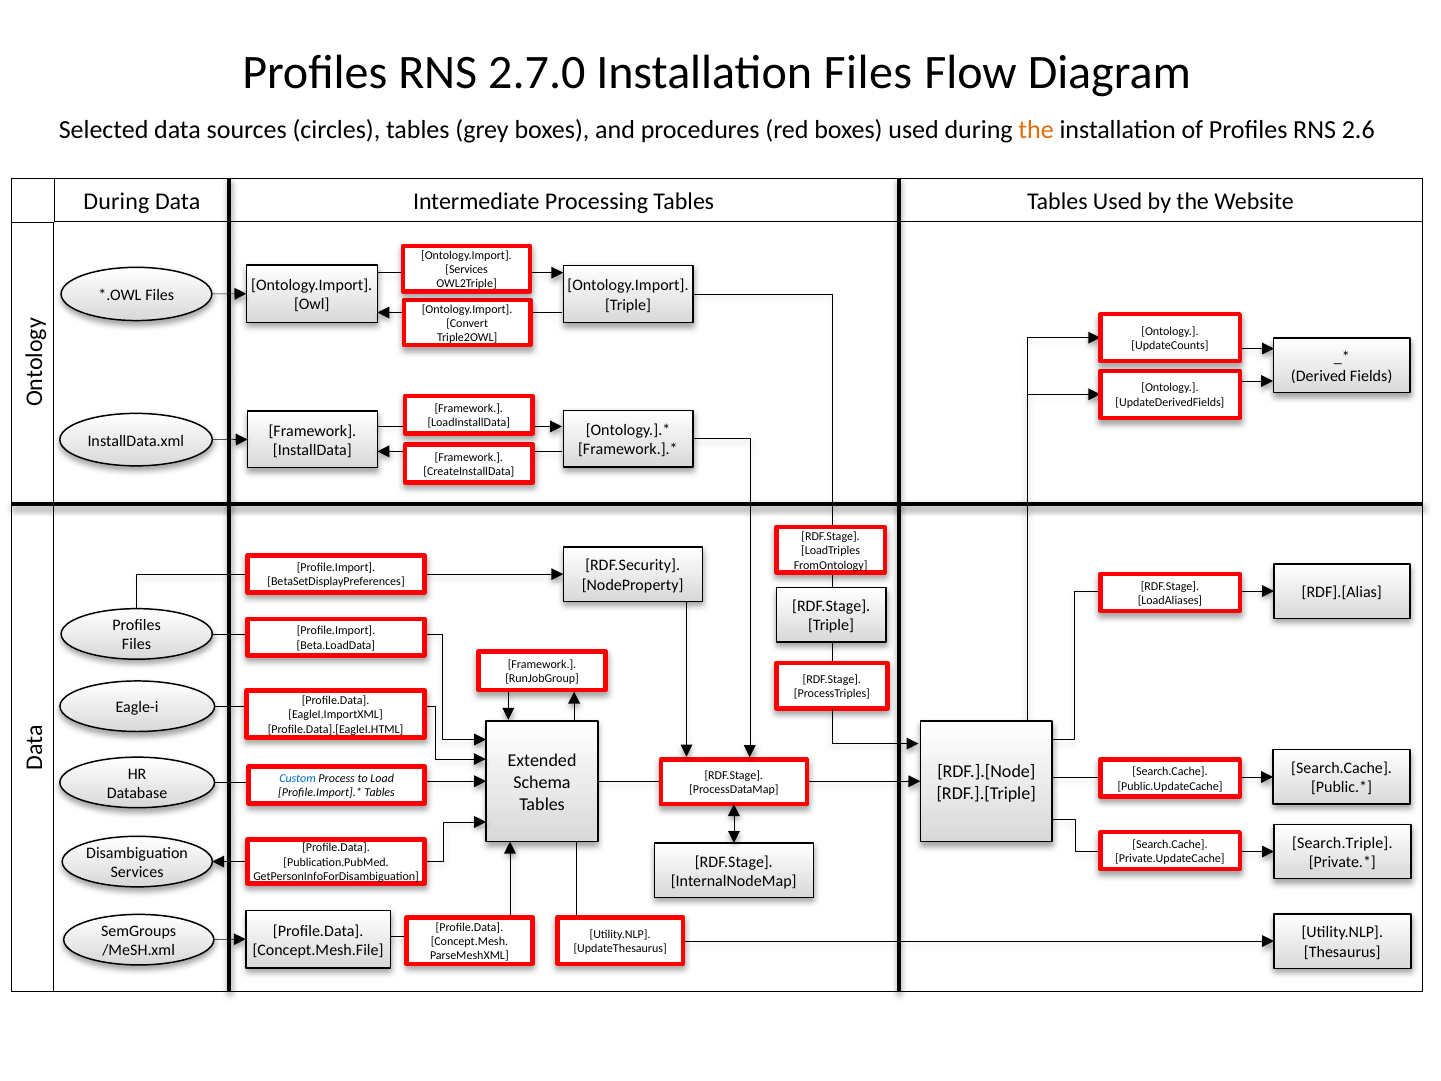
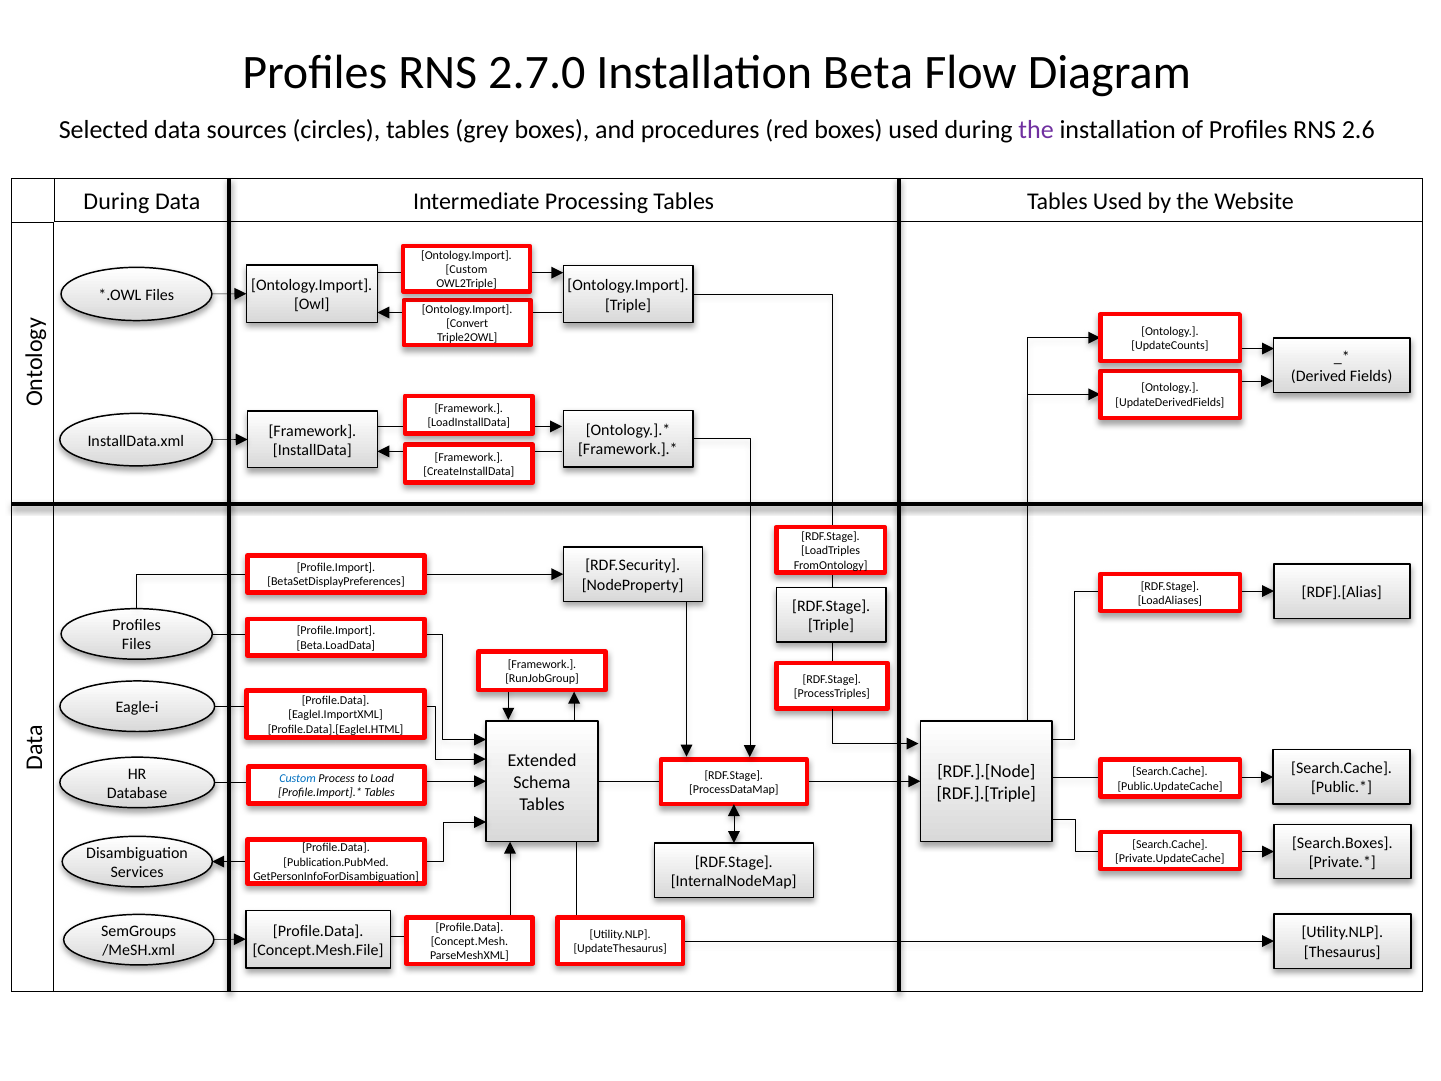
Installation Files: Files -> Beta
the at (1036, 130) colour: orange -> purple
Services at (467, 269): Services -> Custom
Search.Triple: Search.Triple -> Search.Boxes
